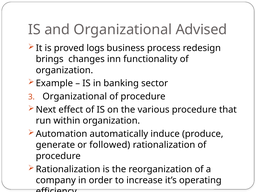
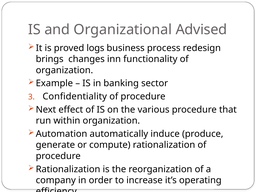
Organizational at (75, 96): Organizational -> Confidentiality
followed: followed -> compute
